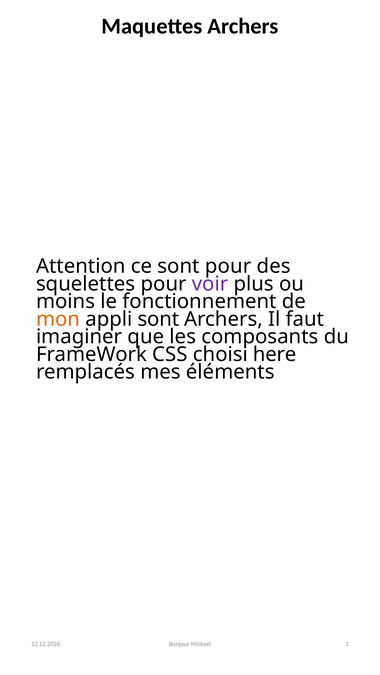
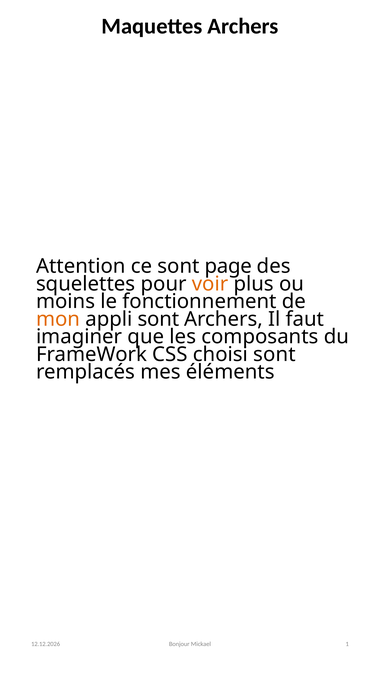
sont pour: pour -> page
voir colour: purple -> orange
choisi here: here -> sont
